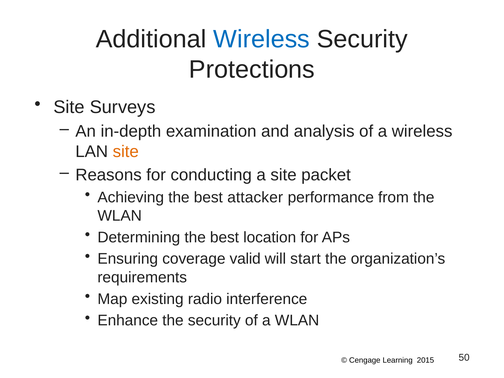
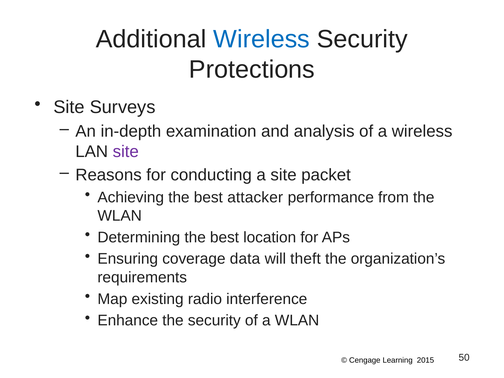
site at (126, 152) colour: orange -> purple
valid: valid -> data
start: start -> theft
